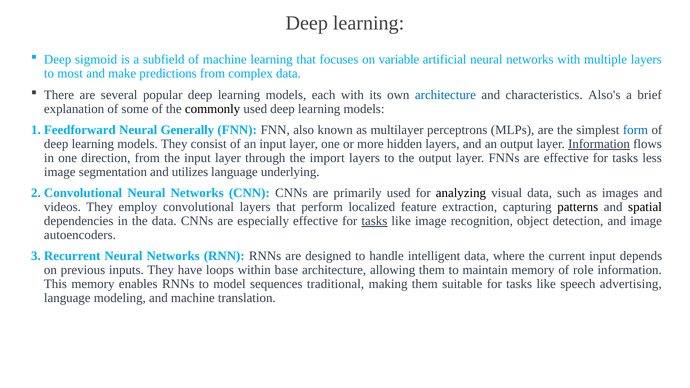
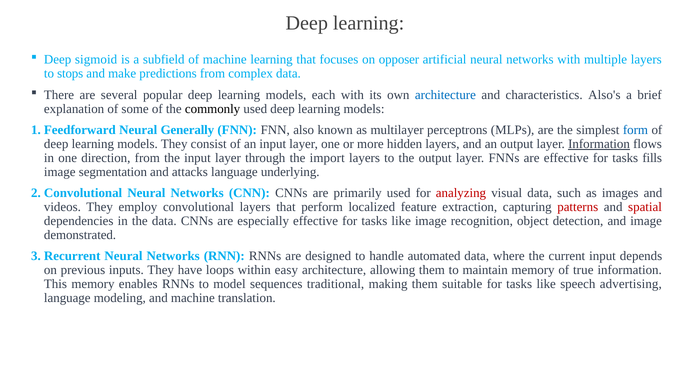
variable: variable -> opposer
most: most -> stops
less: less -> fills
utilizes: utilizes -> attacks
analyzing colour: black -> red
patterns colour: black -> red
spatial colour: black -> red
tasks at (374, 221) underline: present -> none
autoencoders: autoencoders -> demonstrated
intelligent: intelligent -> automated
base: base -> easy
role: role -> true
